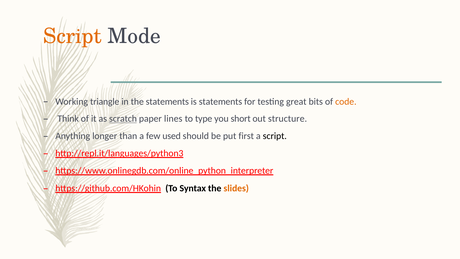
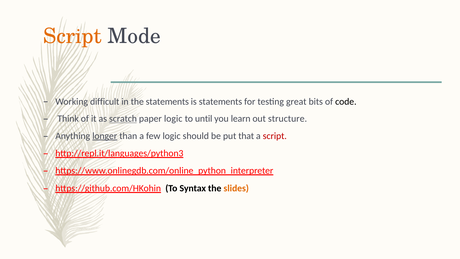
triangle: triangle -> difficult
code colour: orange -> black
paper lines: lines -> logic
type: type -> until
short: short -> learn
longer underline: none -> present
few used: used -> logic
first: first -> that
script at (275, 136) colour: black -> red
